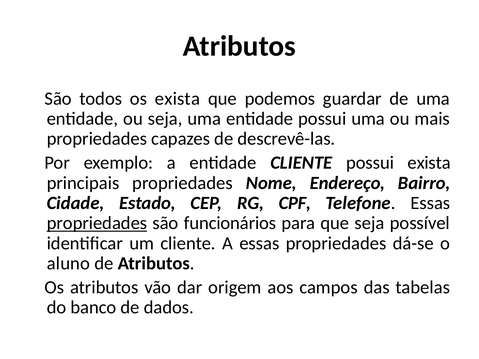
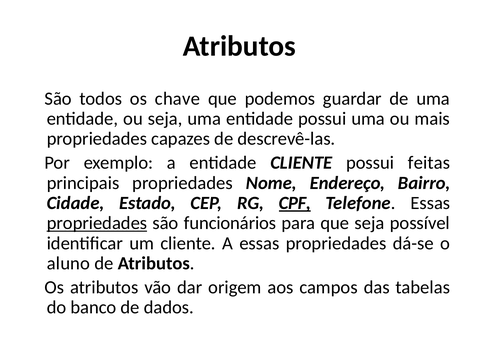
os exista: exista -> chave
possui exista: exista -> feitas
CPF underline: none -> present
